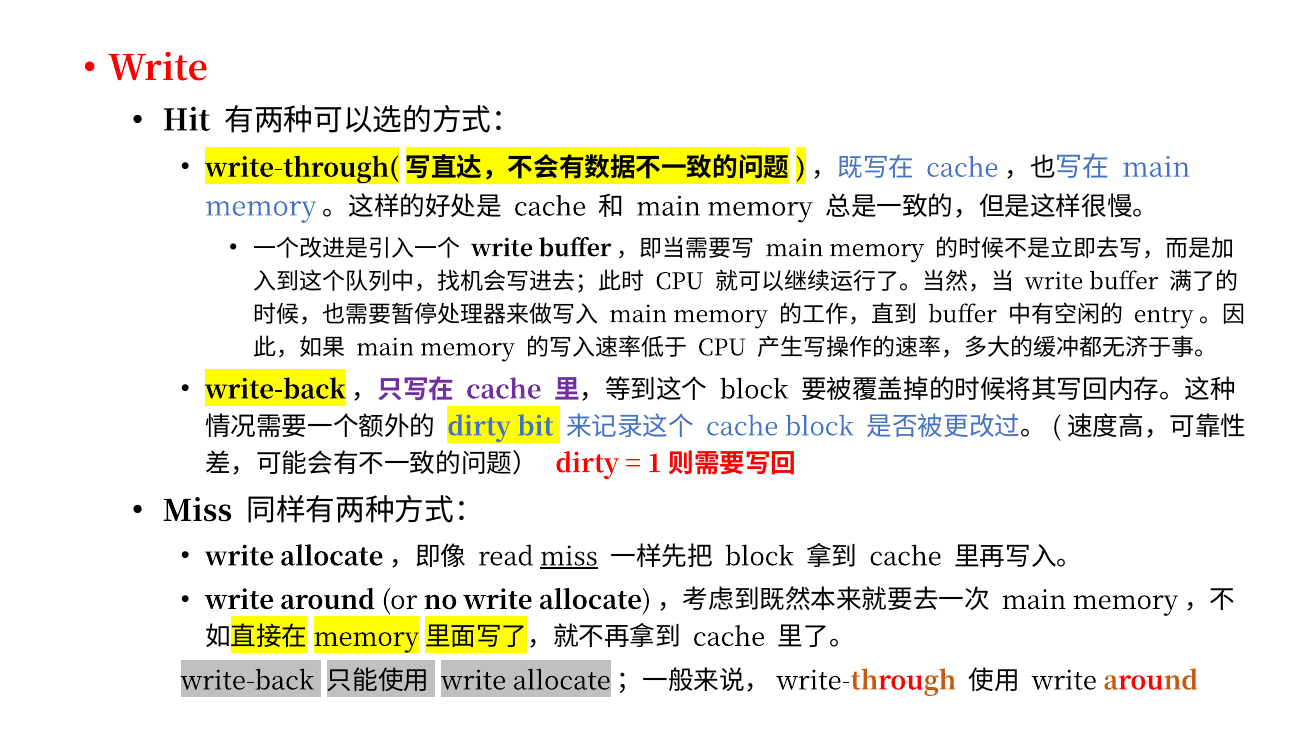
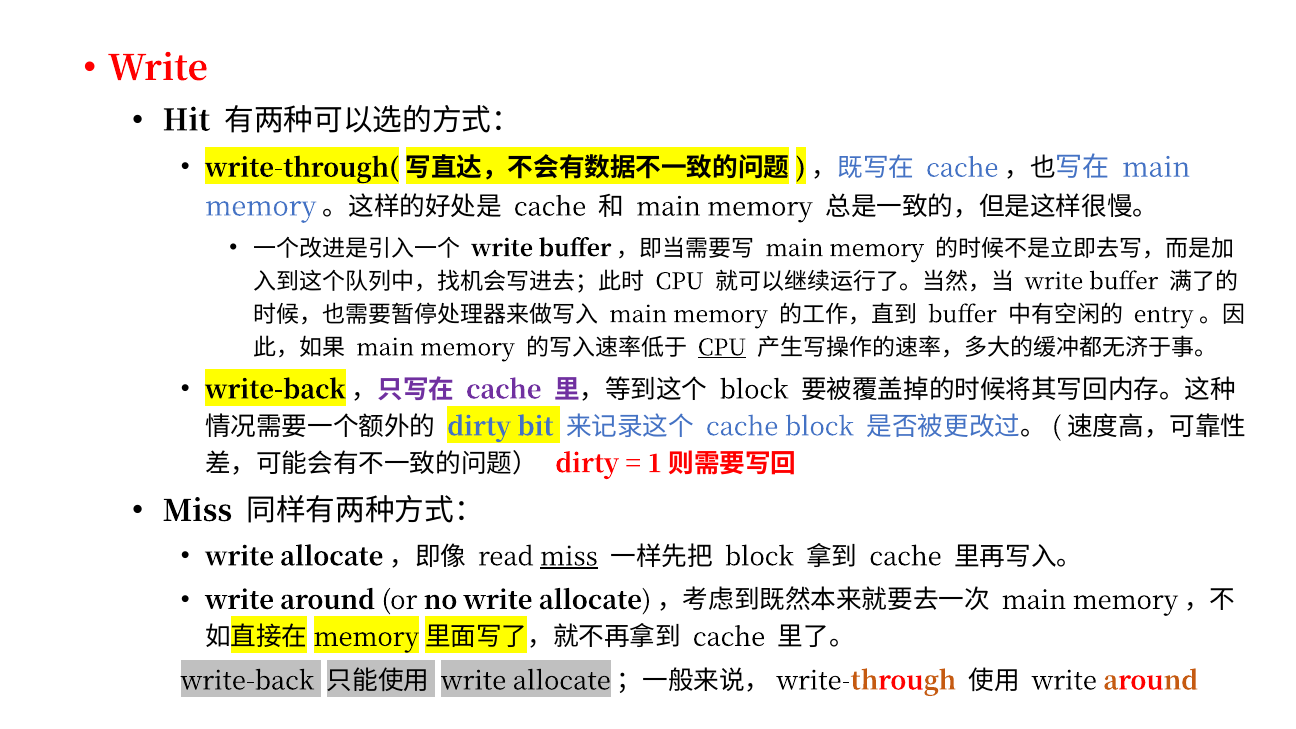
CPU at (722, 348) underline: none -> present
